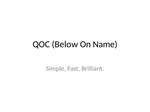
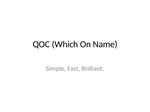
Below: Below -> Which
